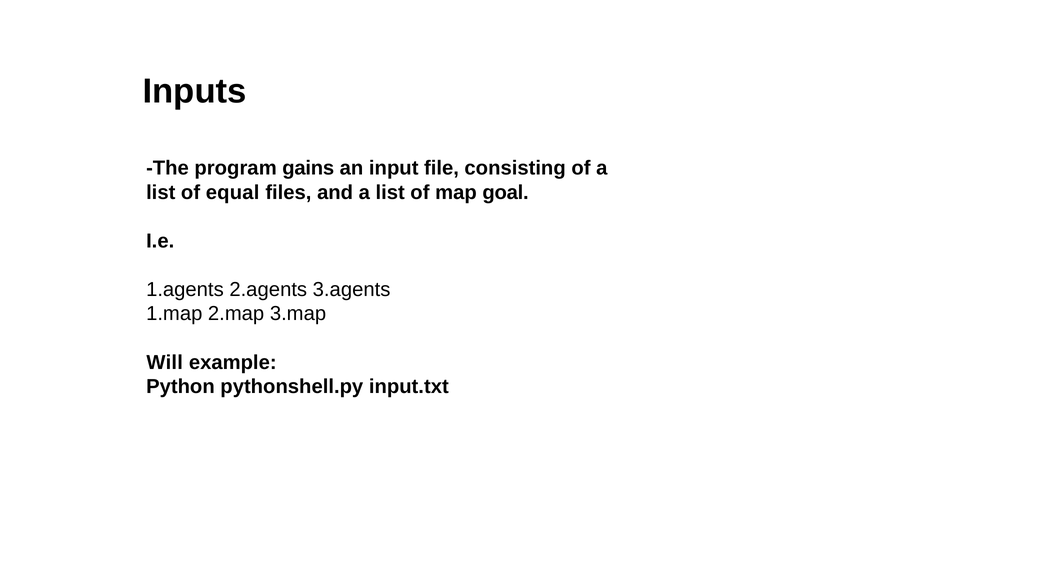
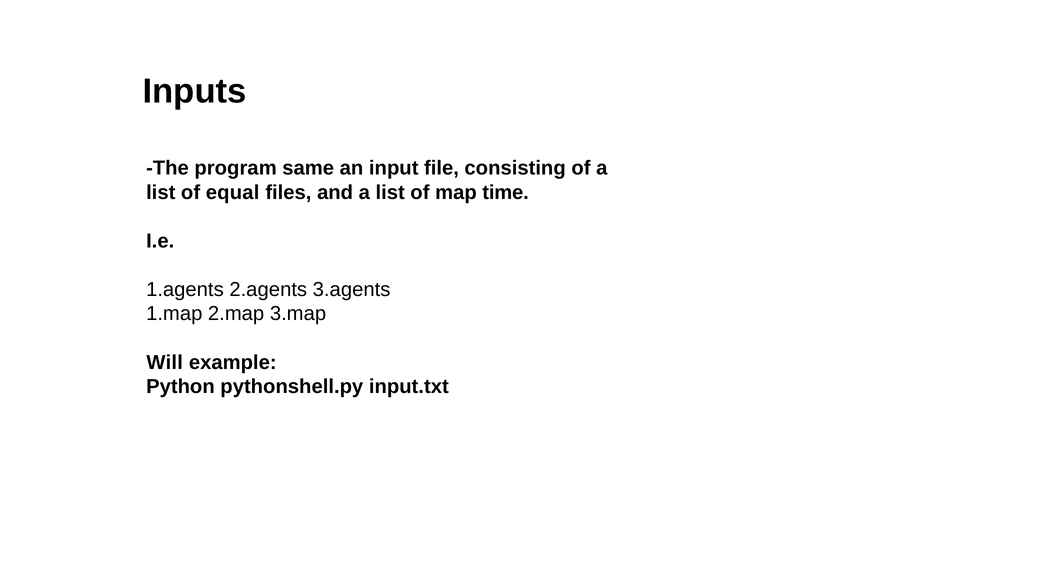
gains: gains -> same
goal: goal -> time
